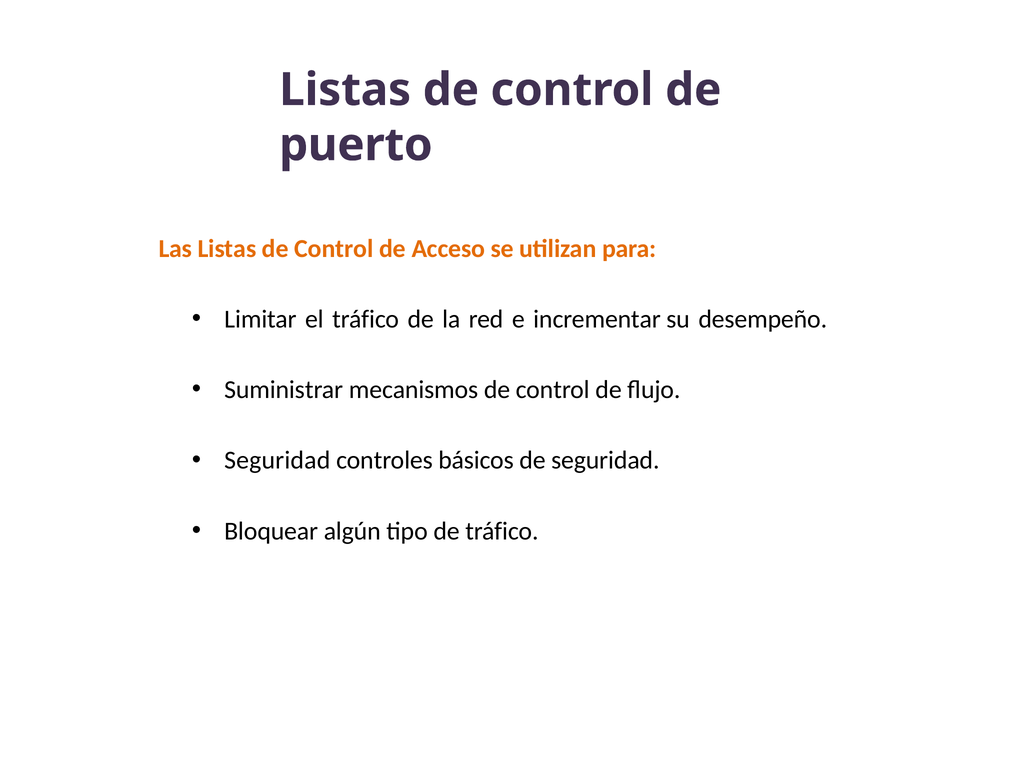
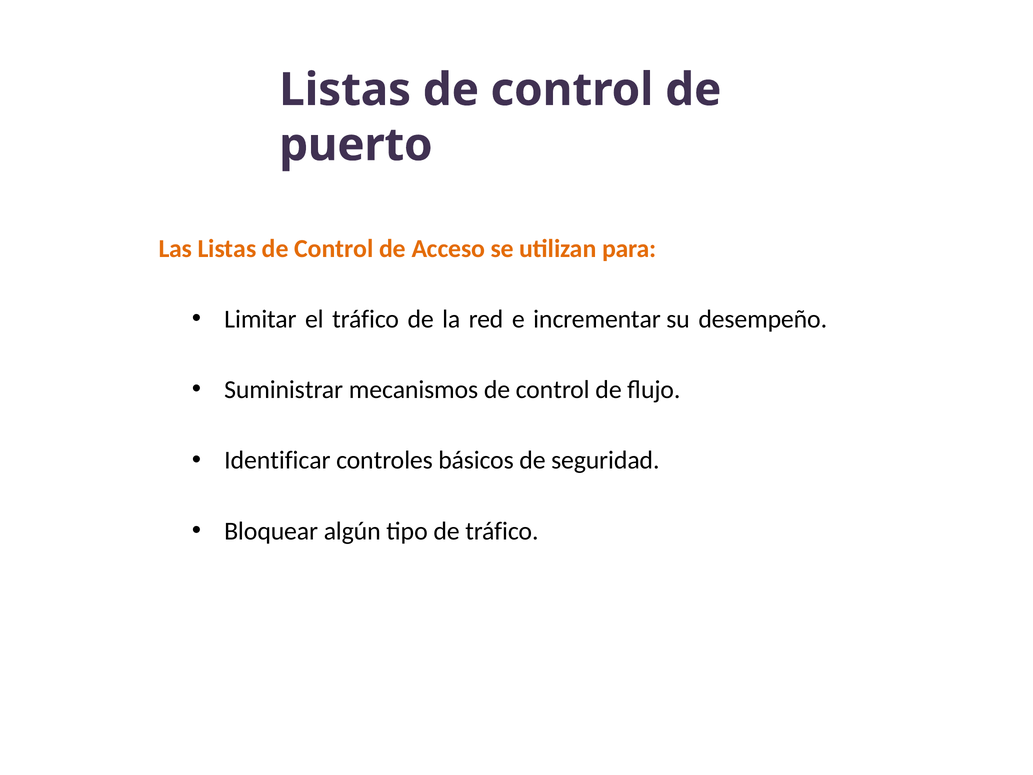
Seguridad at (277, 460): Seguridad -> Identificar
